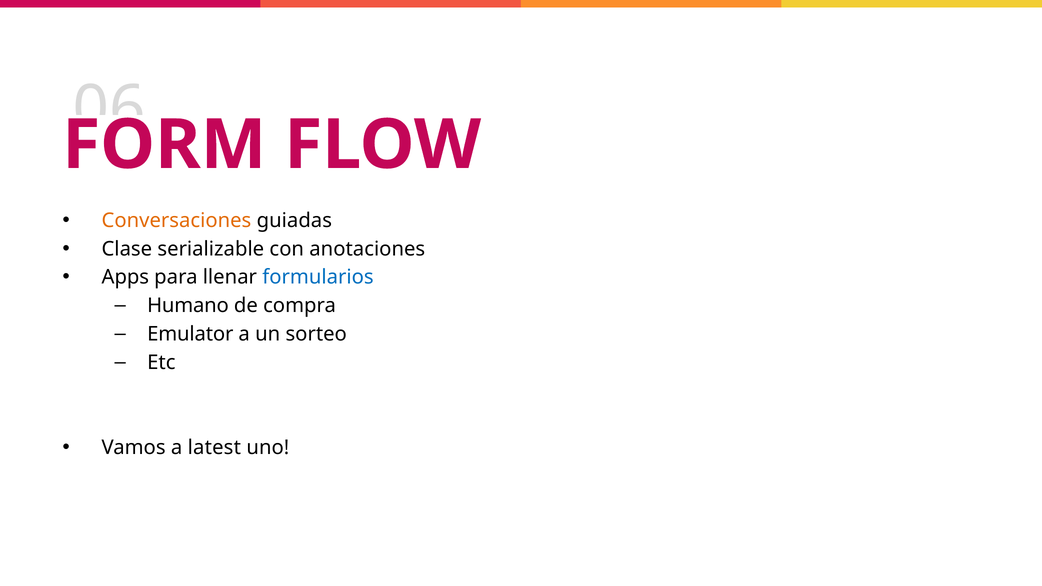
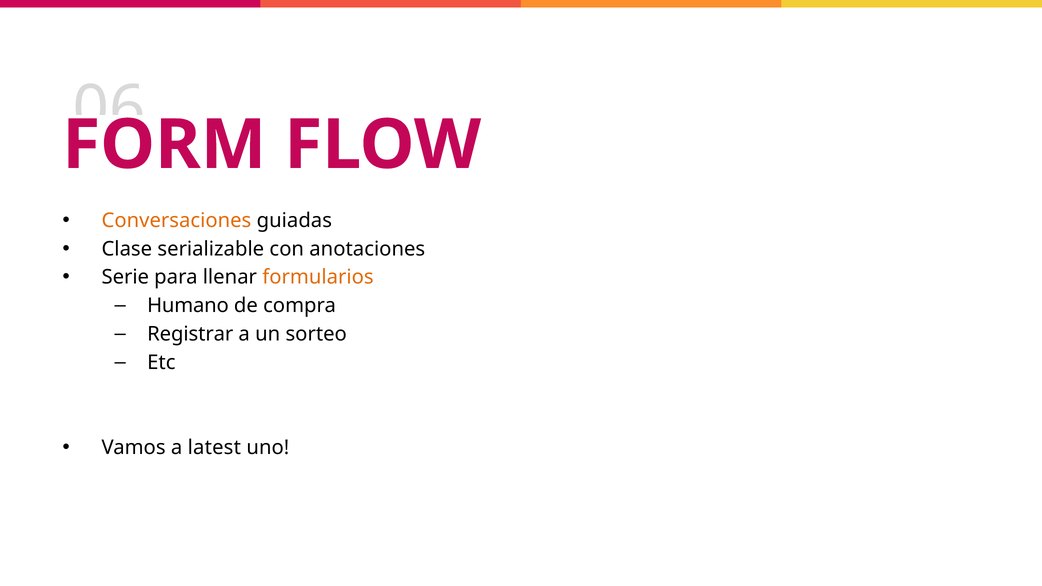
Apps: Apps -> Serie
formularios colour: blue -> orange
Emulator: Emulator -> Registrar
